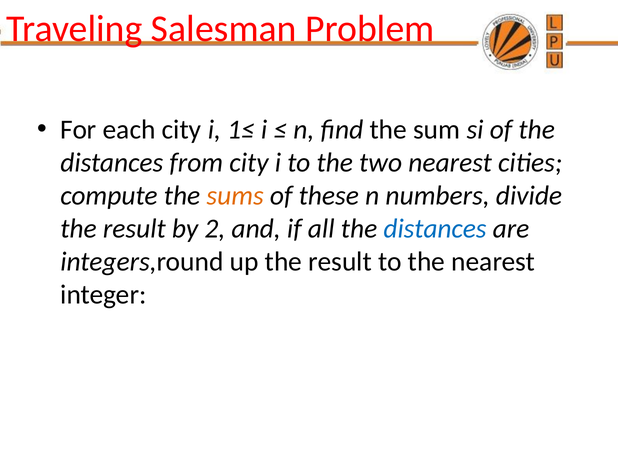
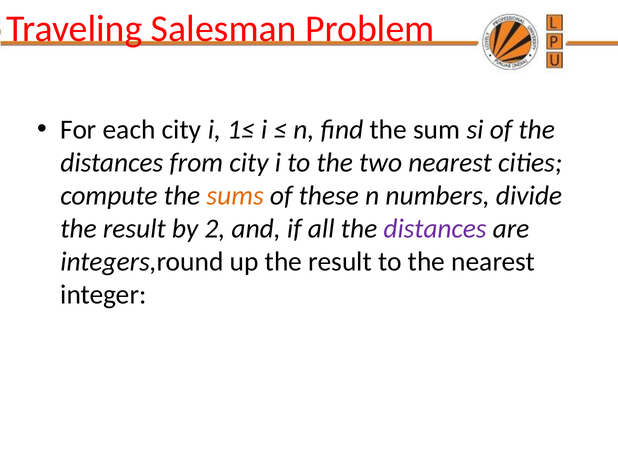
distances at (435, 229) colour: blue -> purple
